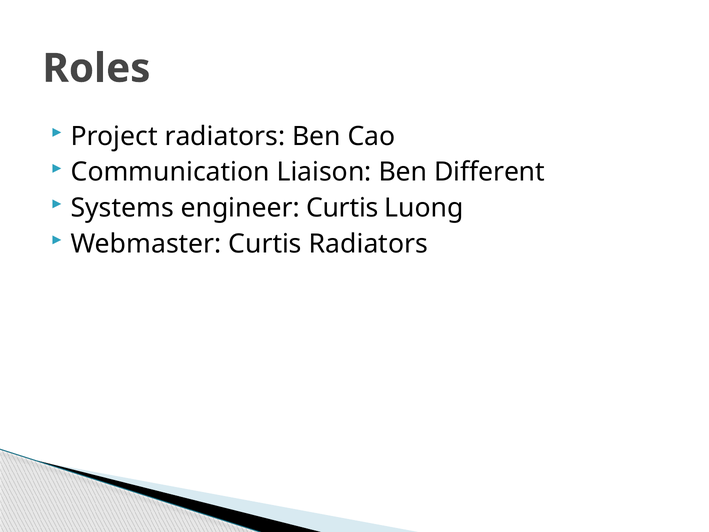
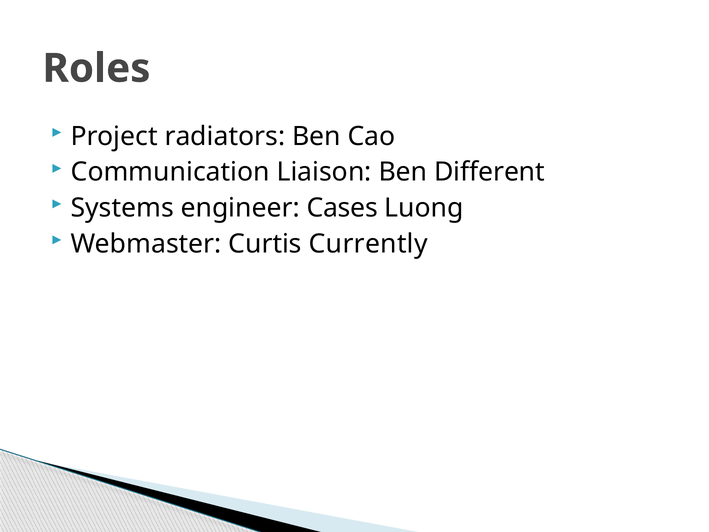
engineer Curtis: Curtis -> Cases
Curtis Radiators: Radiators -> Currently
